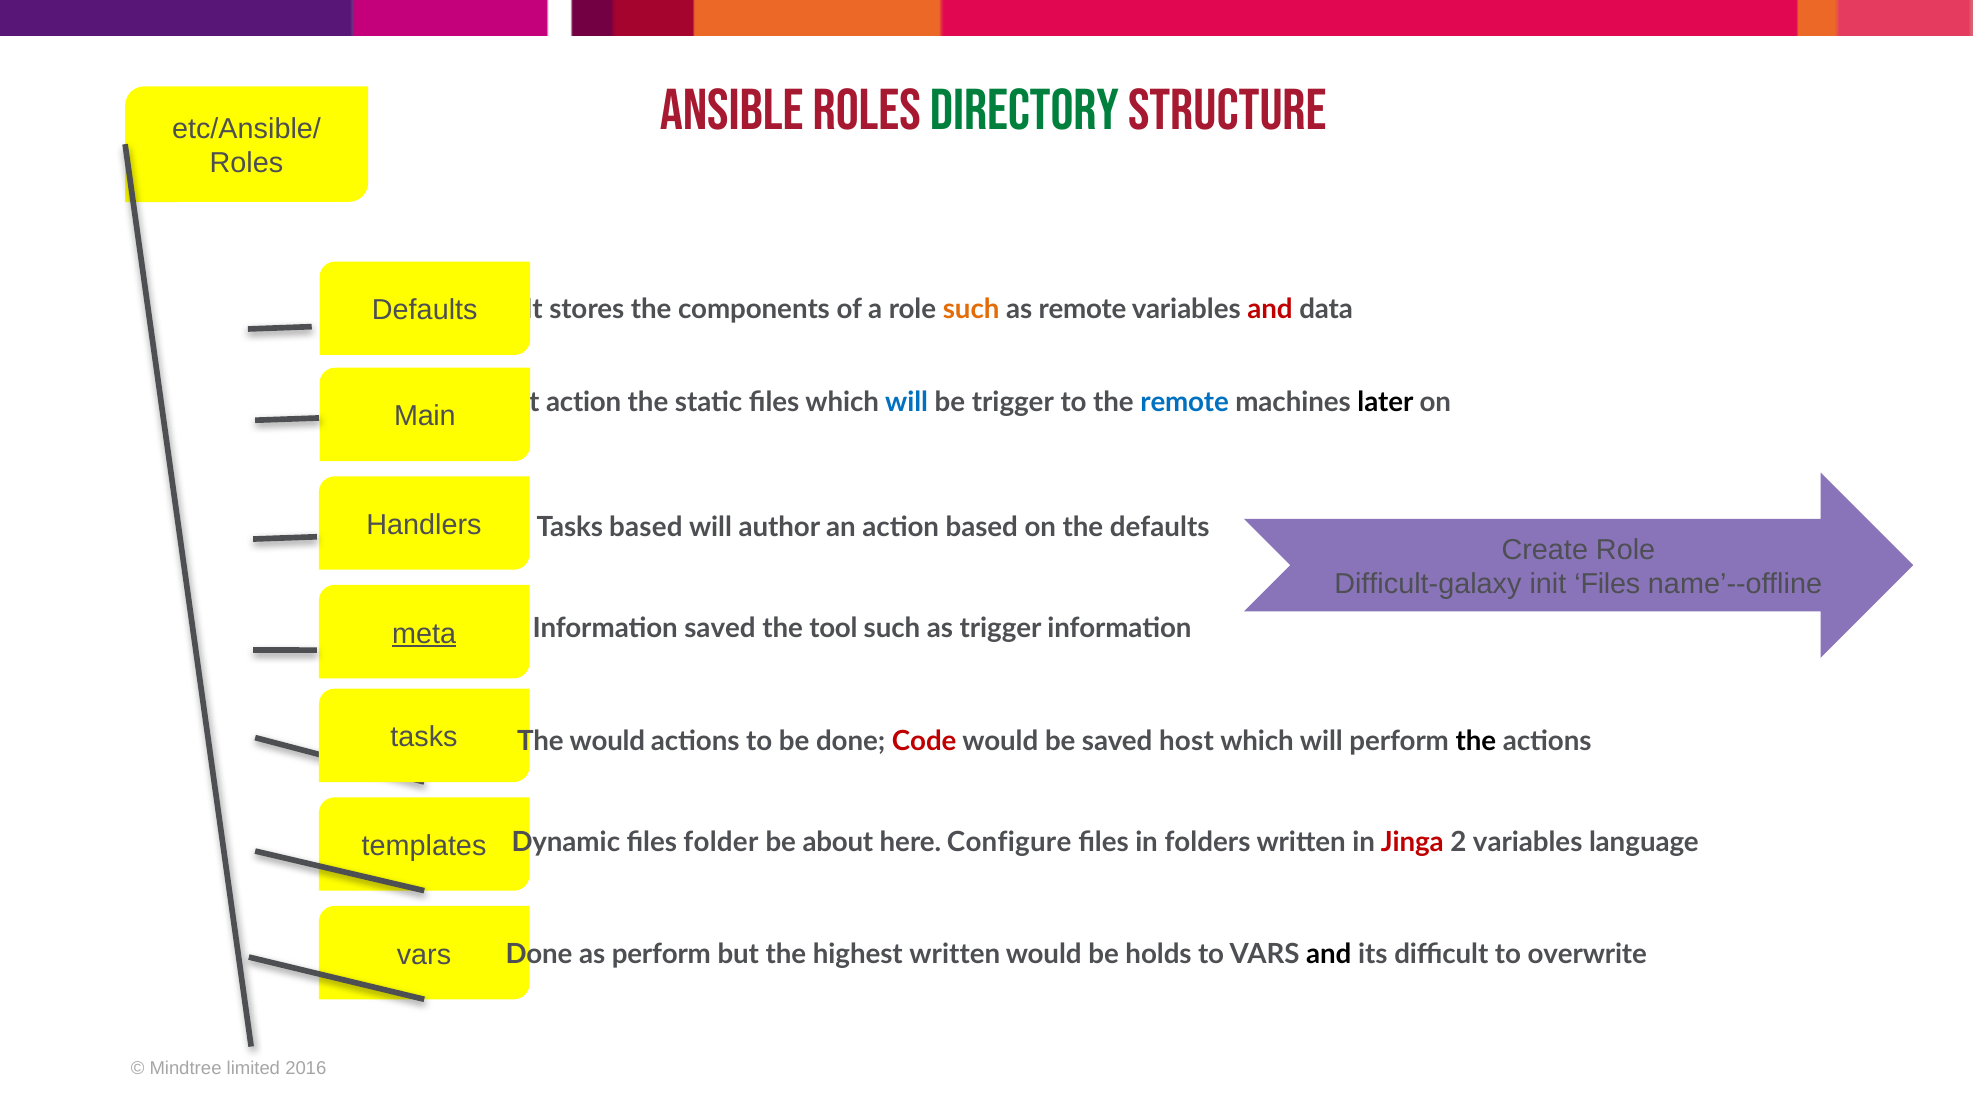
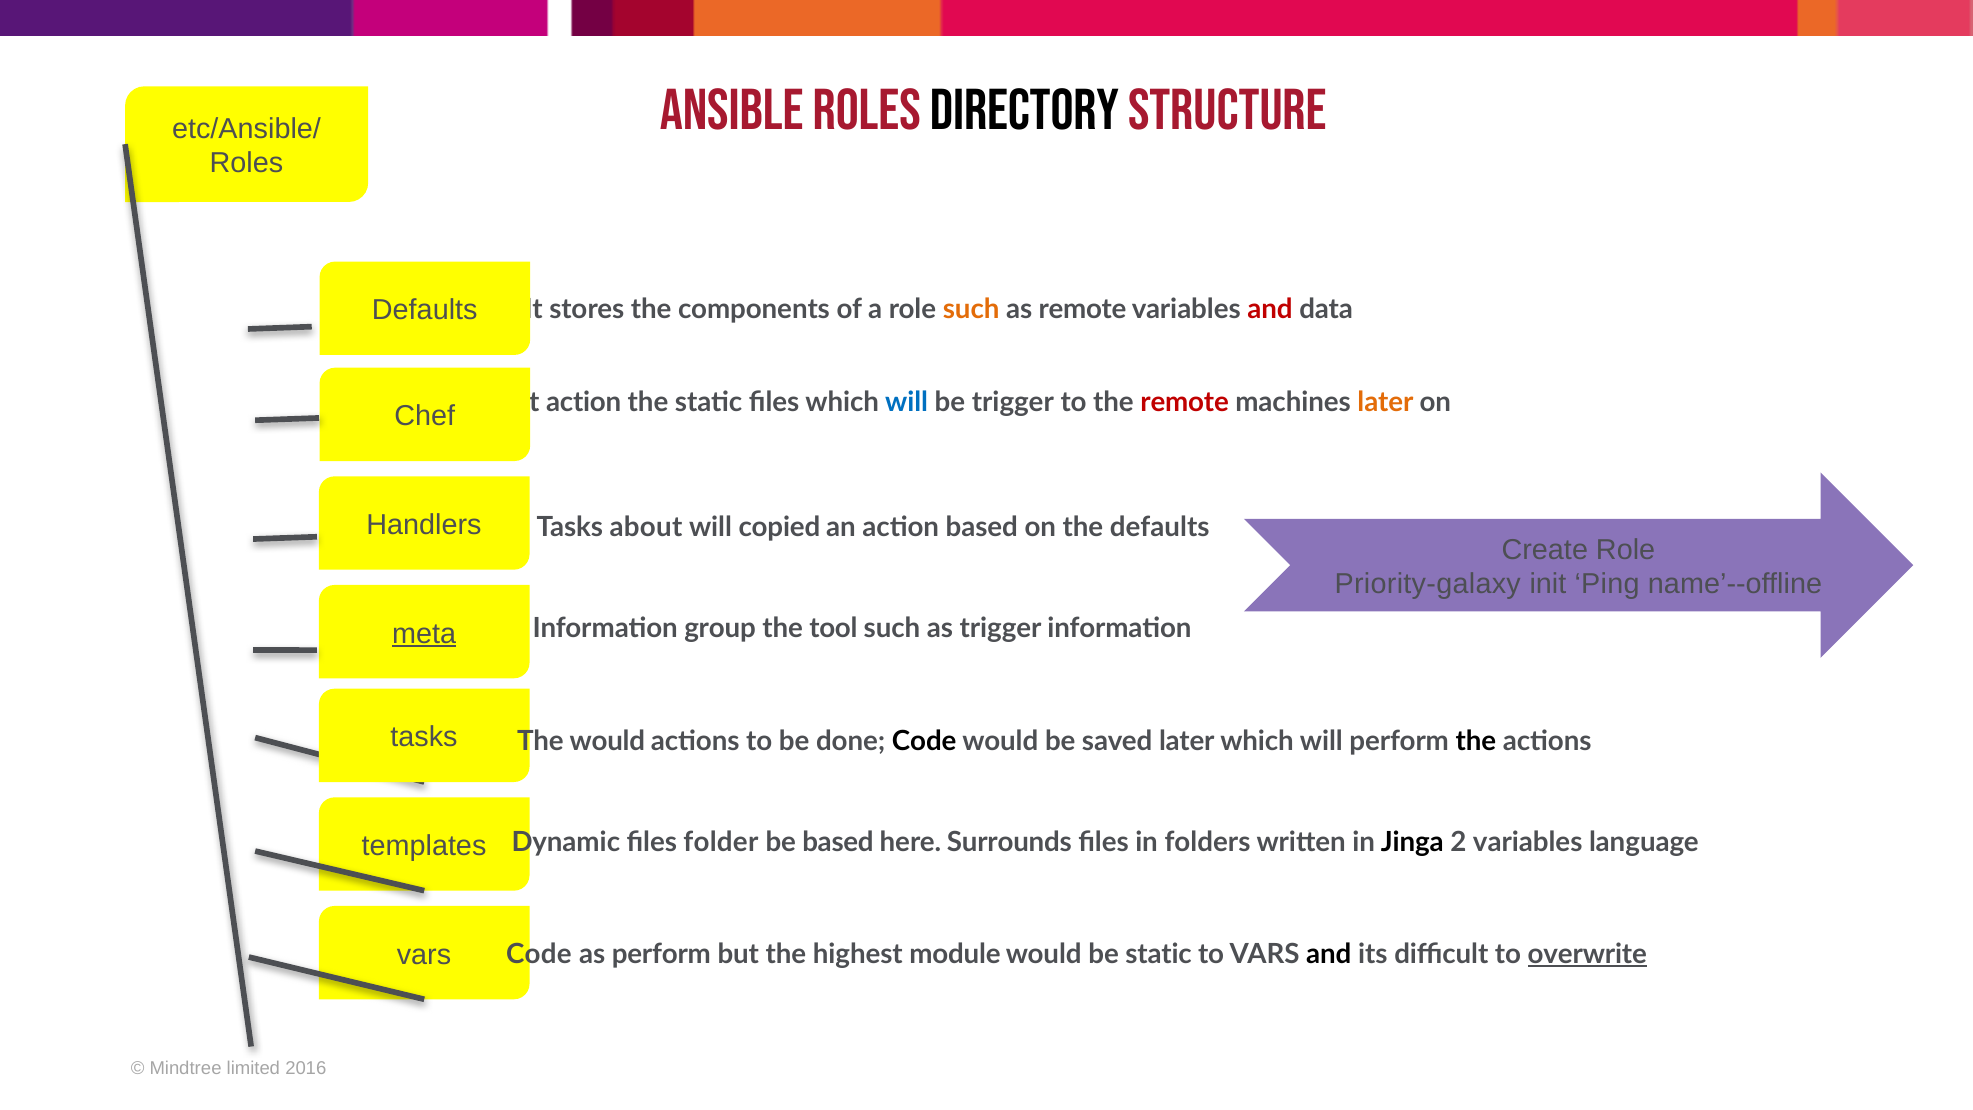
Directory colour: green -> black
remote at (1185, 402) colour: blue -> red
later at (1385, 402) colour: black -> orange
Main: Main -> Chef
Tasks based: based -> about
author: author -> copied
Difficult-galaxy: Difficult-galaxy -> Priority-galaxy
init Files: Files -> Ping
Information saved: saved -> group
Code at (924, 741) colour: red -> black
saved host: host -> later
be about: about -> based
Configure: Configure -> Surrounds
Jinga colour: red -> black
Done at (539, 954): Done -> Code
highest written: written -> module
be holds: holds -> static
overwrite underline: none -> present
